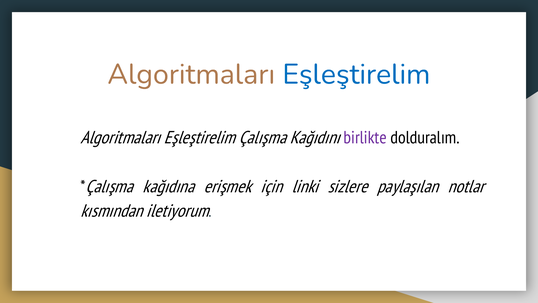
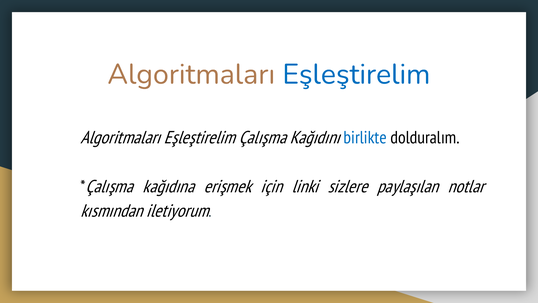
birlikte colour: purple -> blue
